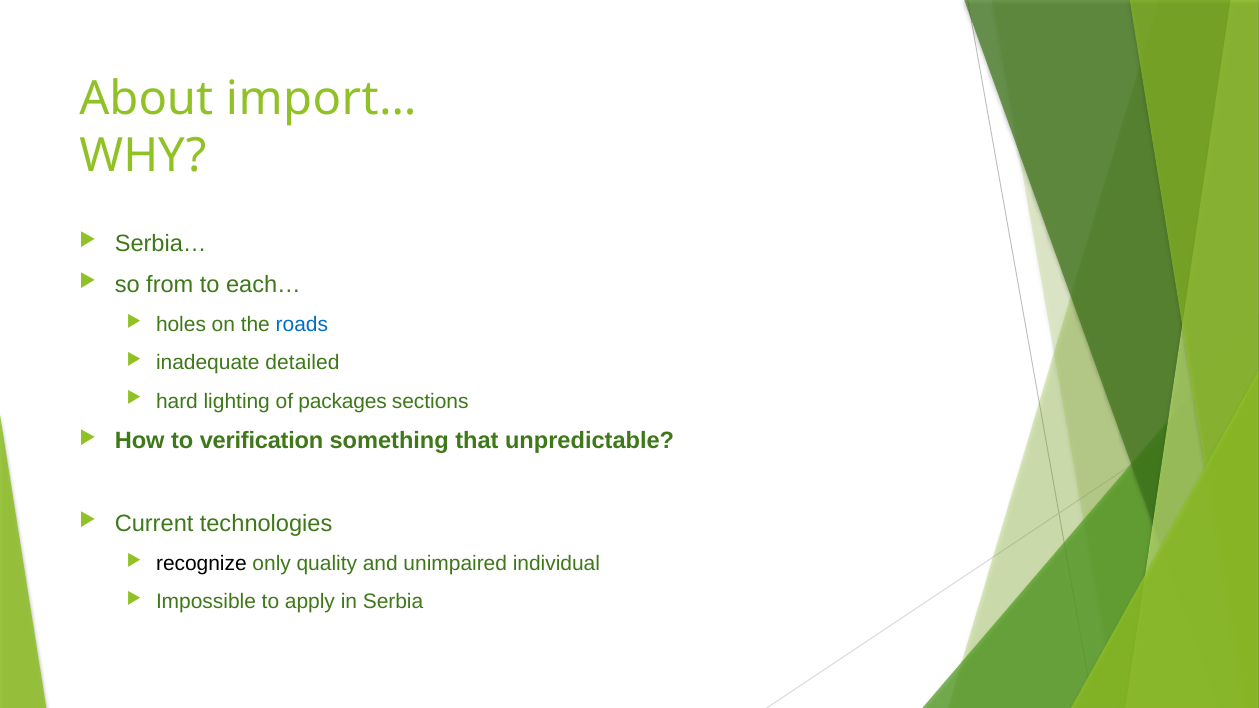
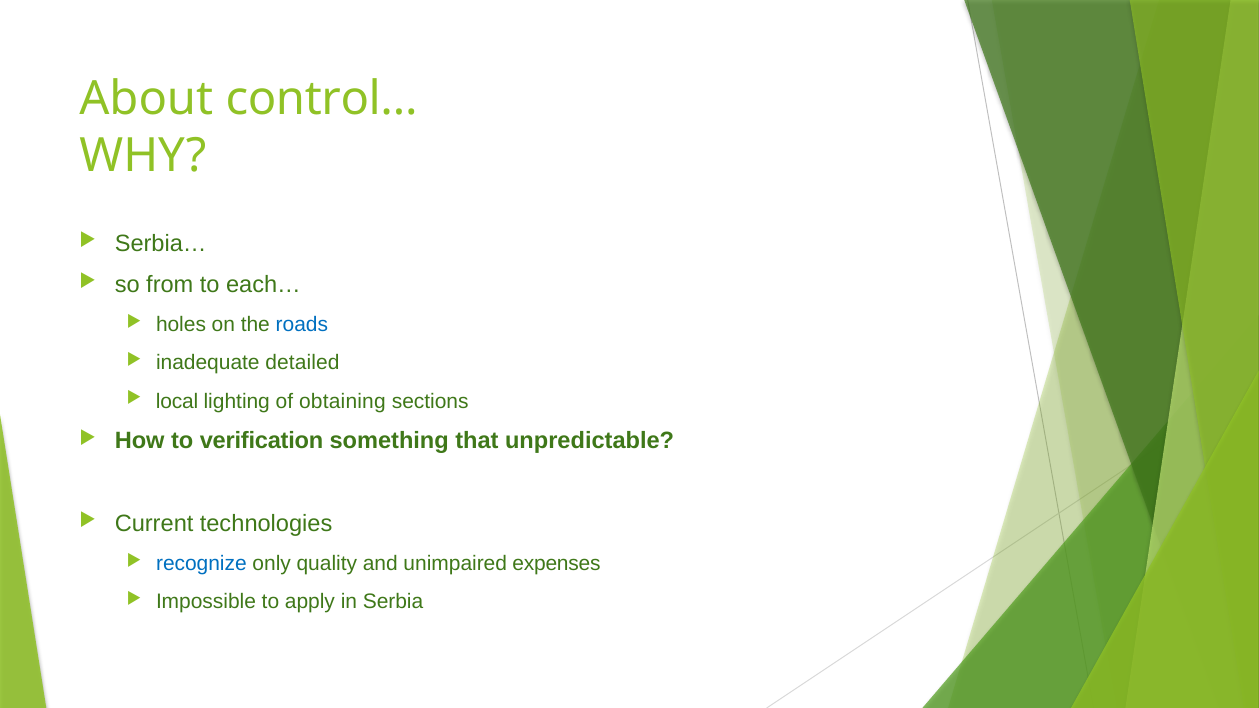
import…: import… -> control…
hard: hard -> local
packages: packages -> obtaining
recognize colour: black -> blue
individual: individual -> expenses
